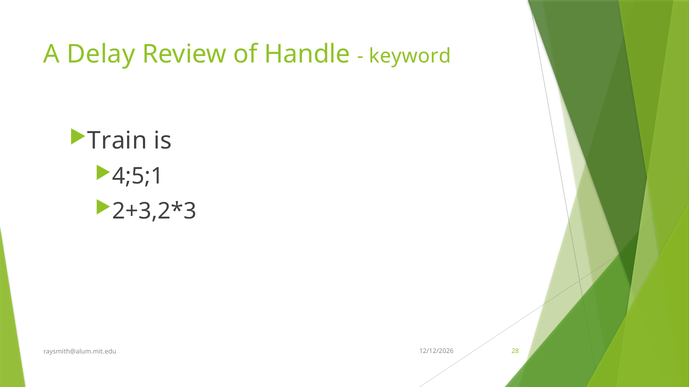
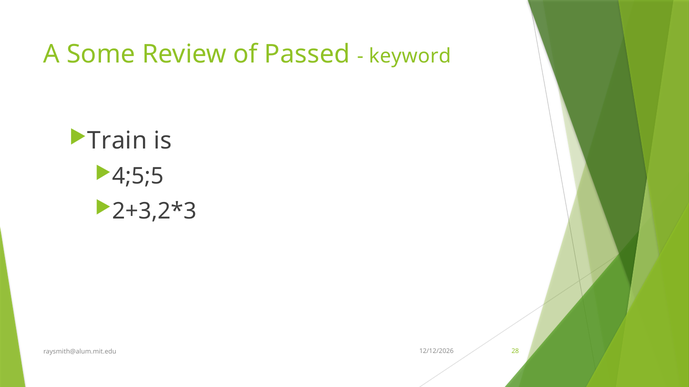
Delay: Delay -> Some
Handle: Handle -> Passed
4;5;1: 4;5;1 -> 4;5;5
